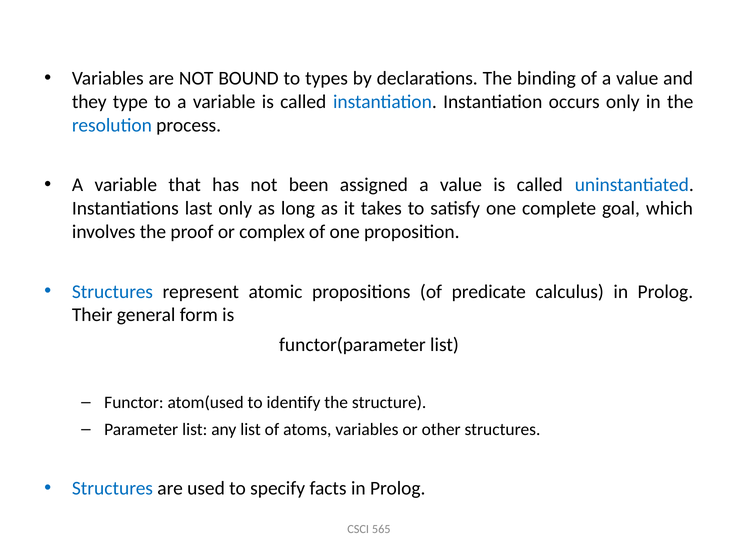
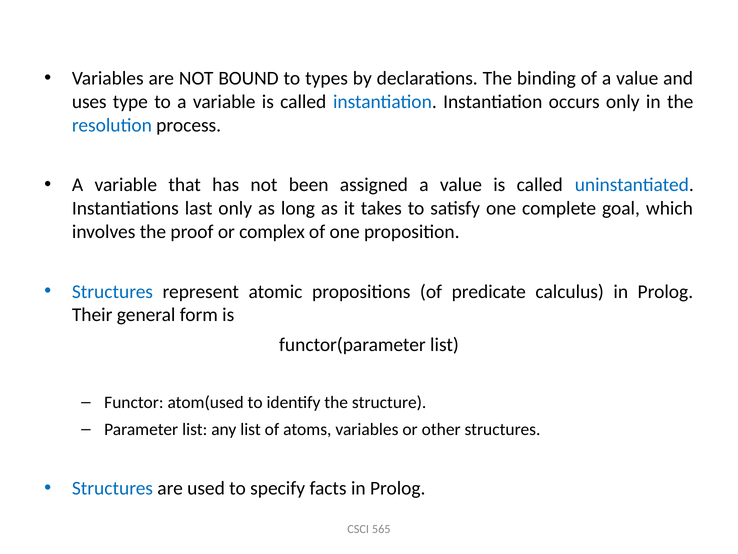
they: they -> uses
